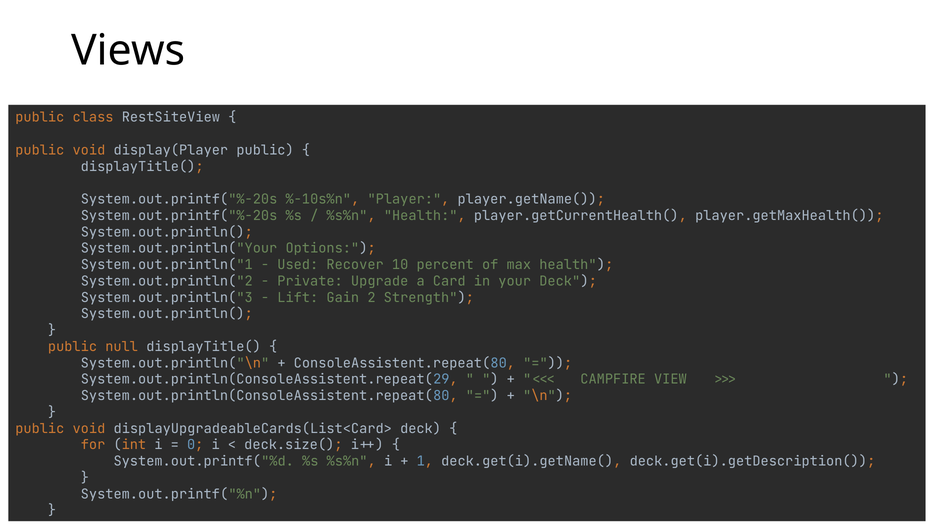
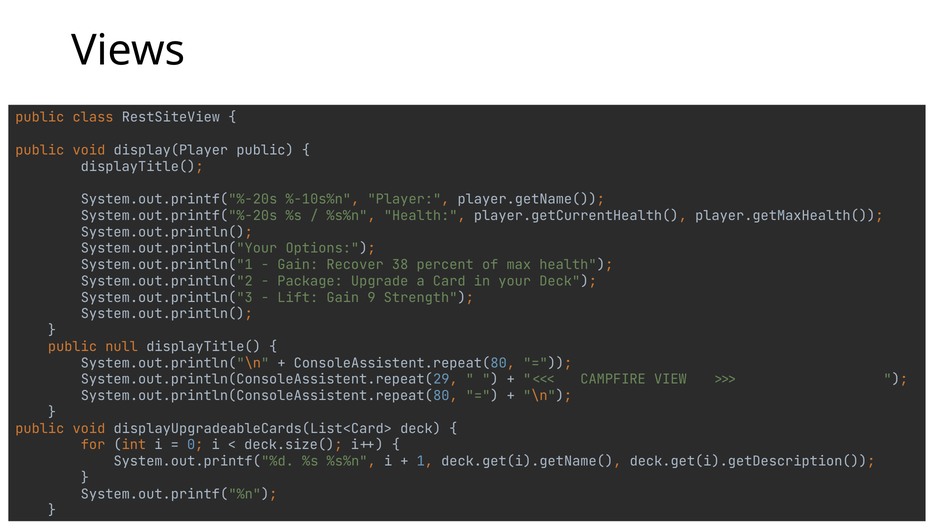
Used at (298, 265): Used -> Gain
10: 10 -> 38
Private: Private -> Package
2: 2 -> 9
